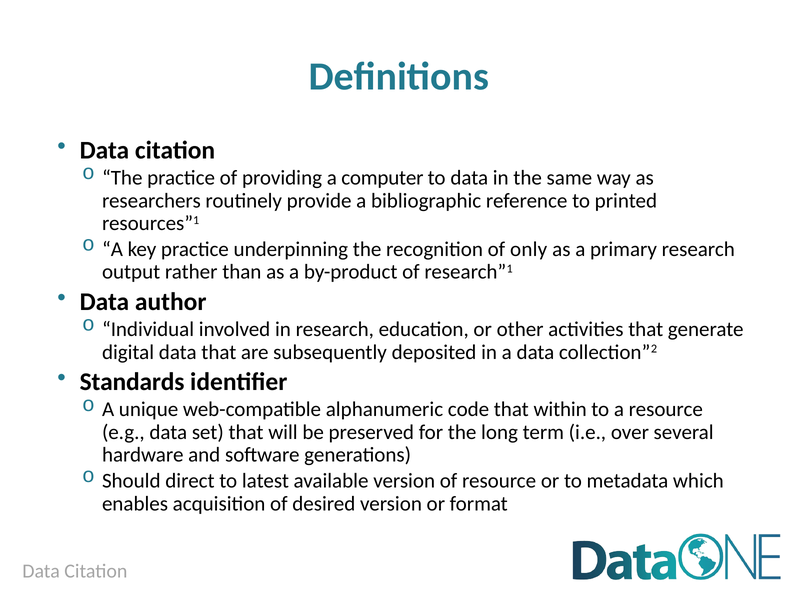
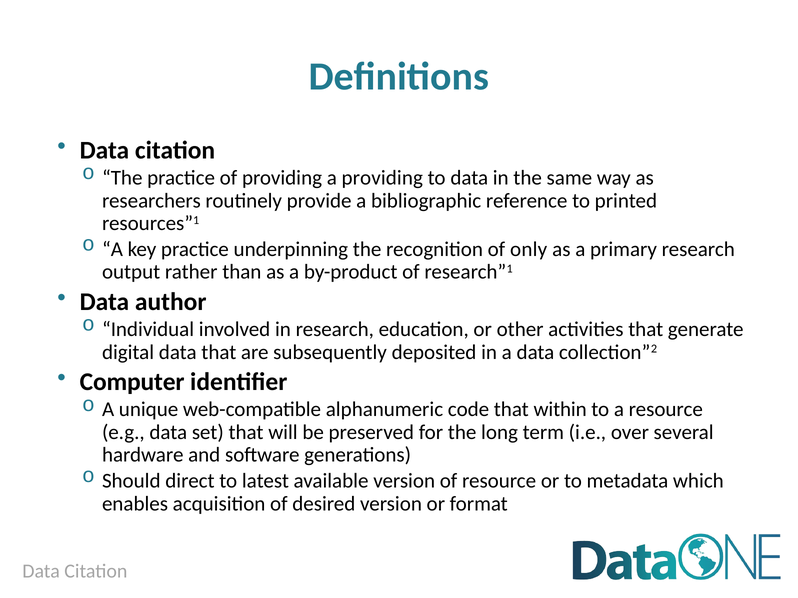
a computer: computer -> providing
Standards: Standards -> Computer
